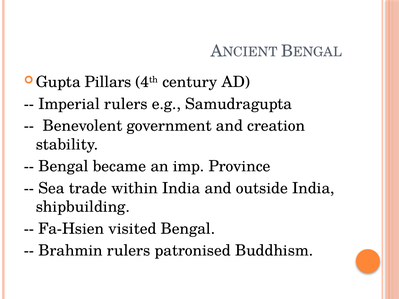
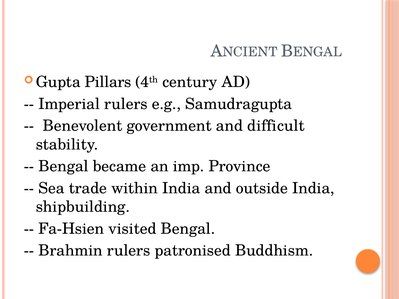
creation: creation -> difficult
